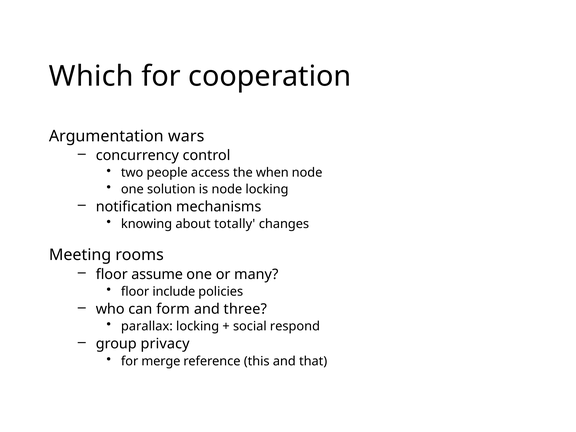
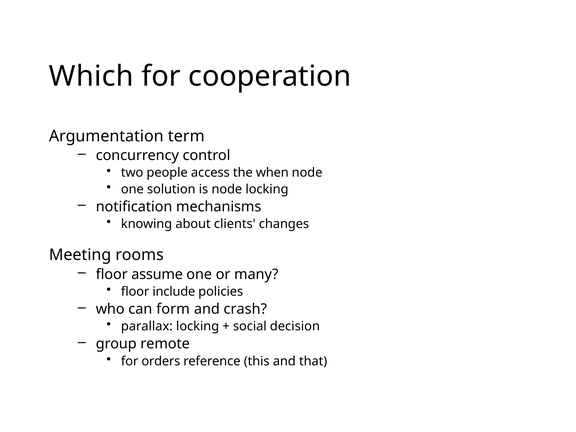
wars: wars -> term
totally: totally -> clients
three: three -> crash
respond: respond -> decision
privacy: privacy -> remote
merge: merge -> orders
